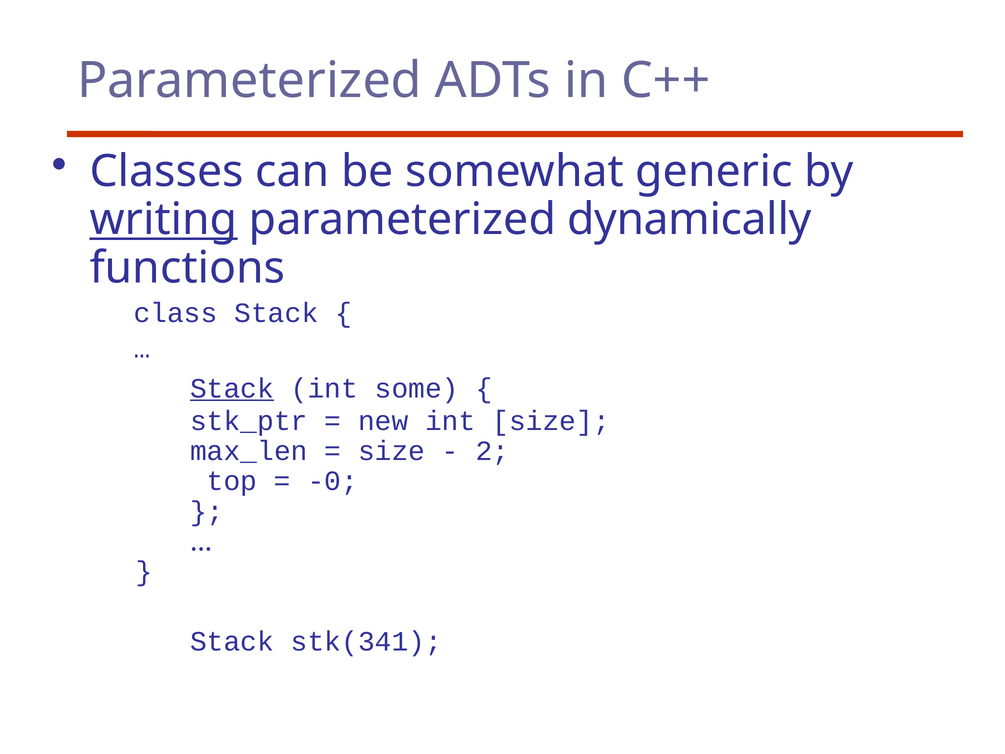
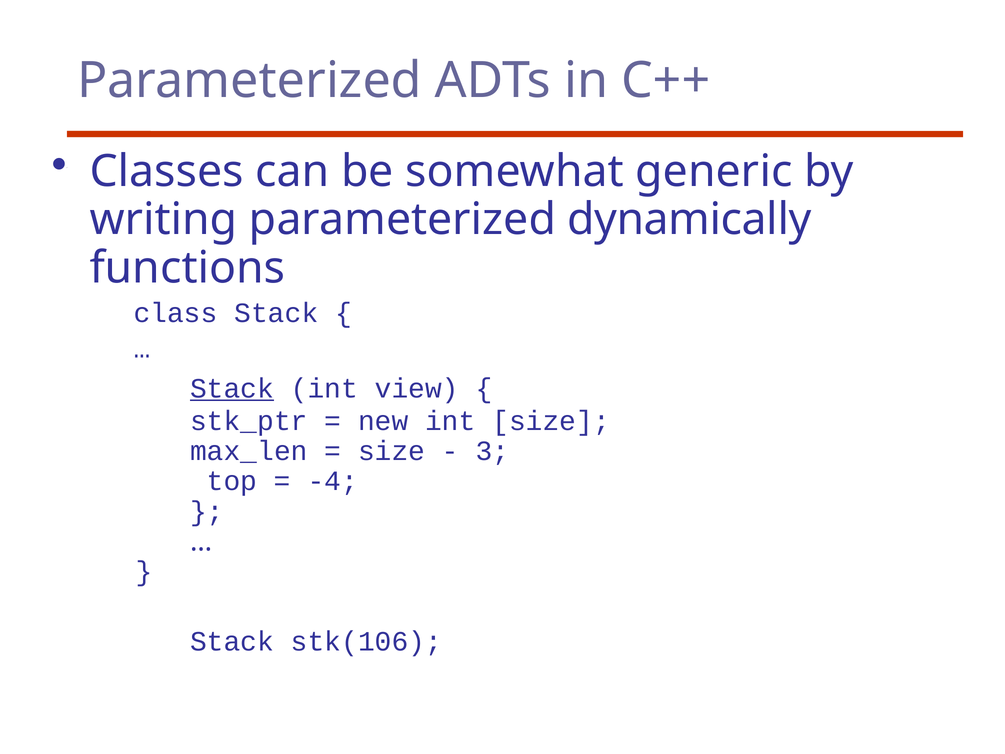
writing underline: present -> none
some: some -> view
2: 2 -> 3
-0: -0 -> -4
stk(341: stk(341 -> stk(106
